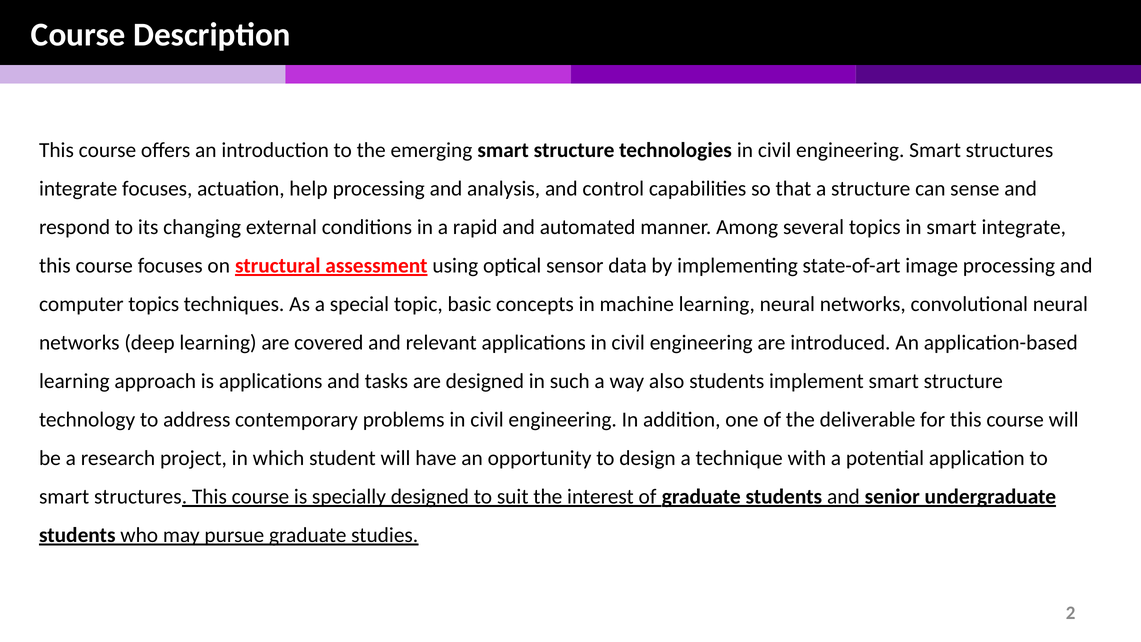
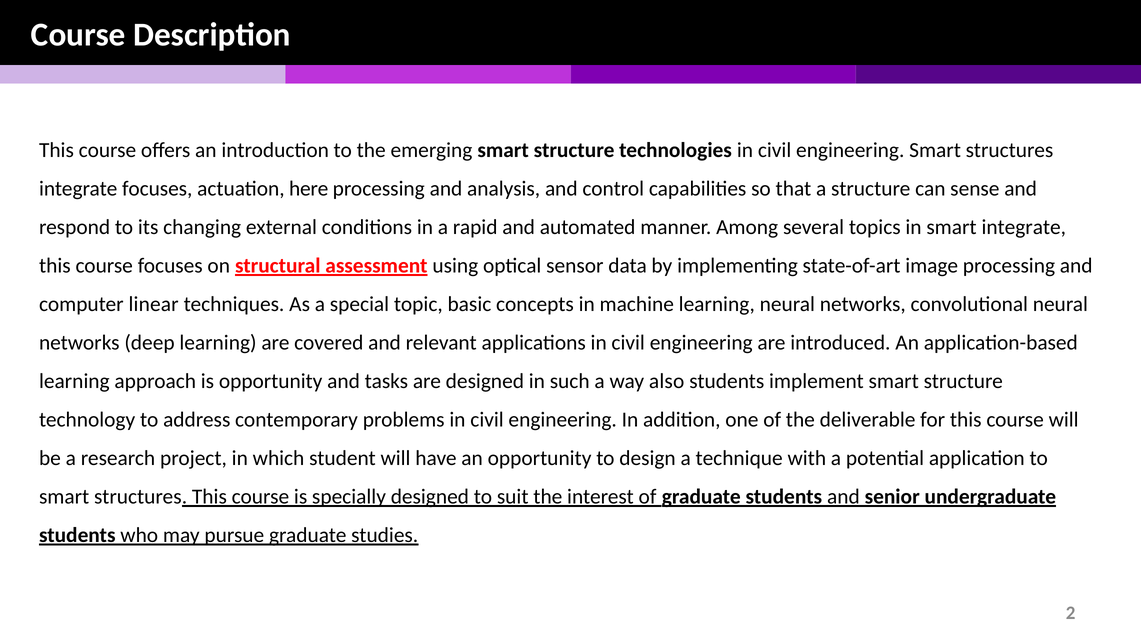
help: help -> here
computer topics: topics -> linear
is applications: applications -> opportunity
